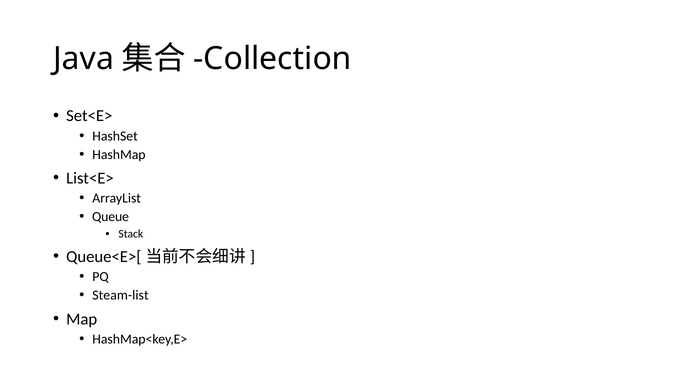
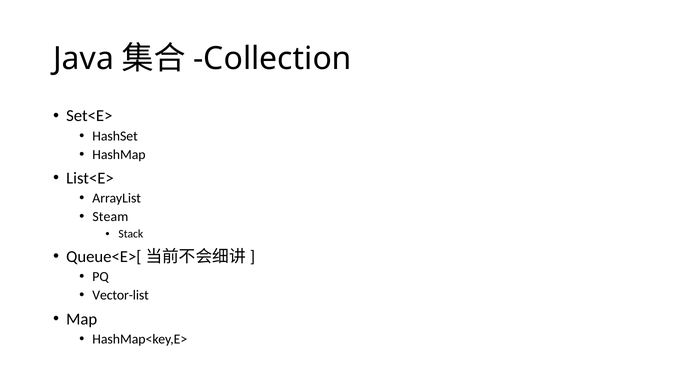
Queue: Queue -> Steam
Steam-list: Steam-list -> Vector-list
